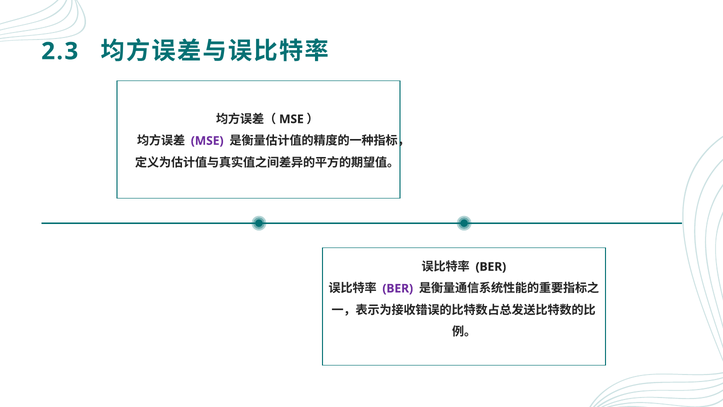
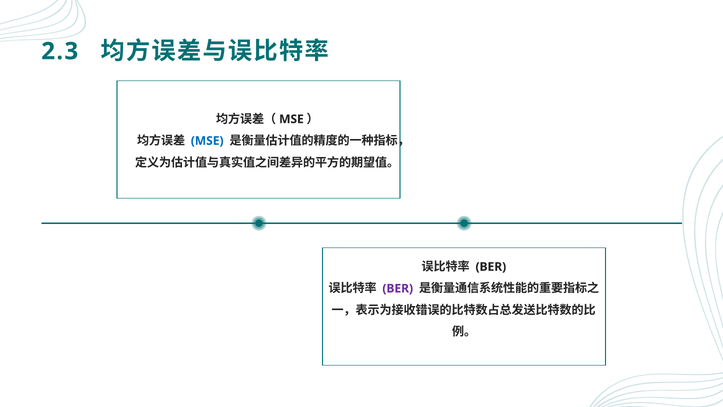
MSE at (207, 141) colour: purple -> blue
